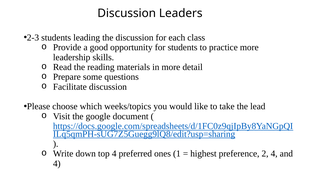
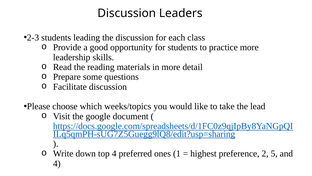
2 4: 4 -> 5
